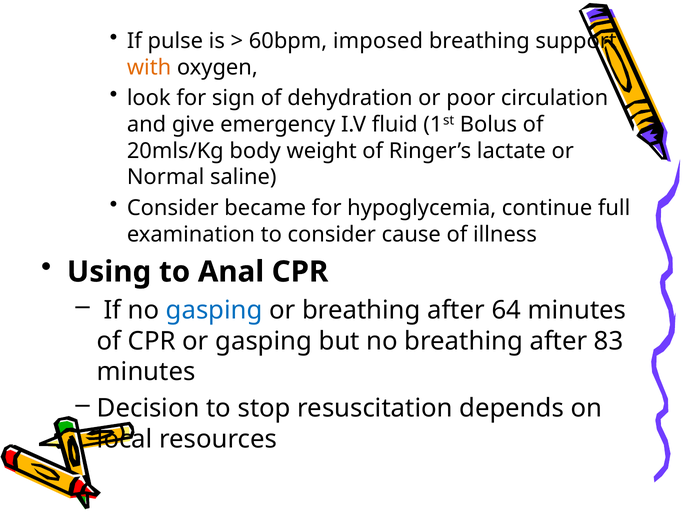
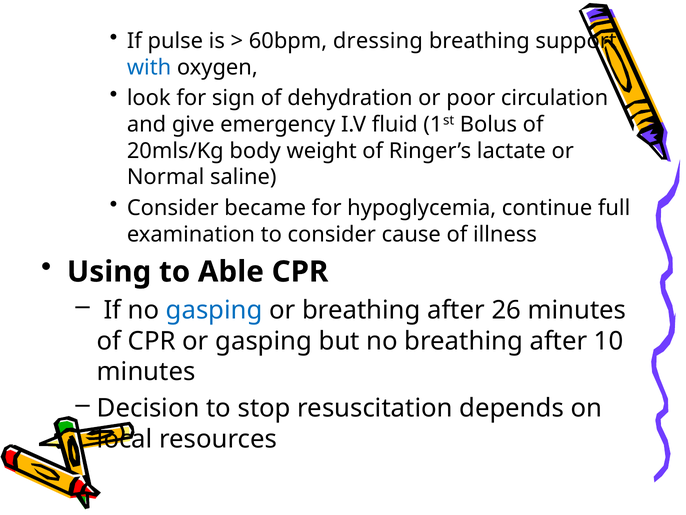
imposed: imposed -> dressing
with colour: orange -> blue
Anal: Anal -> Able
64: 64 -> 26
83: 83 -> 10
